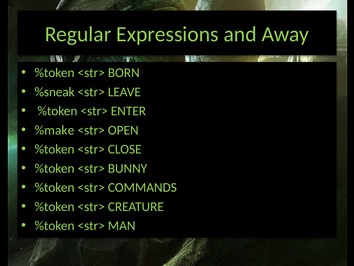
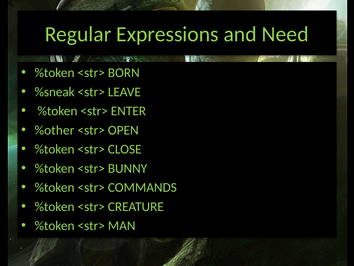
Away: Away -> Need
%make: %make -> %other
